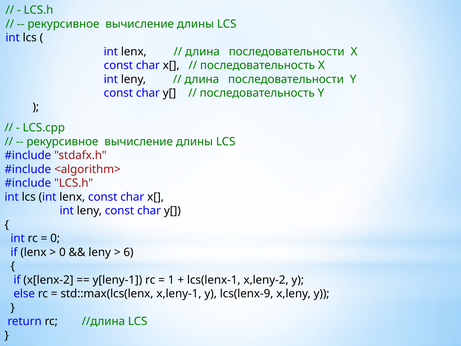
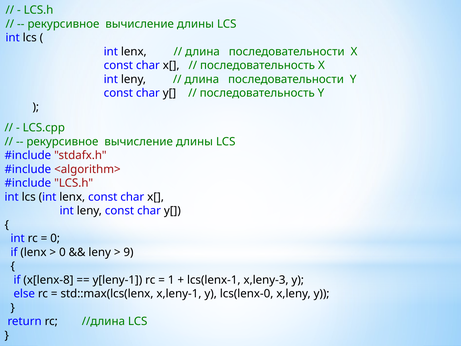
6: 6 -> 9
x[lenx-2: x[lenx-2 -> x[lenx-8
x,leny-2: x,leny-2 -> x,leny-3
lcs(lenx-9: lcs(lenx-9 -> lcs(lenx-0
